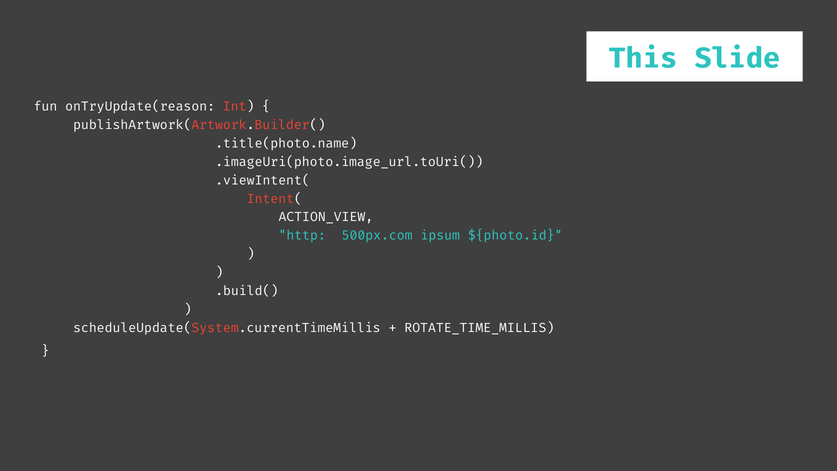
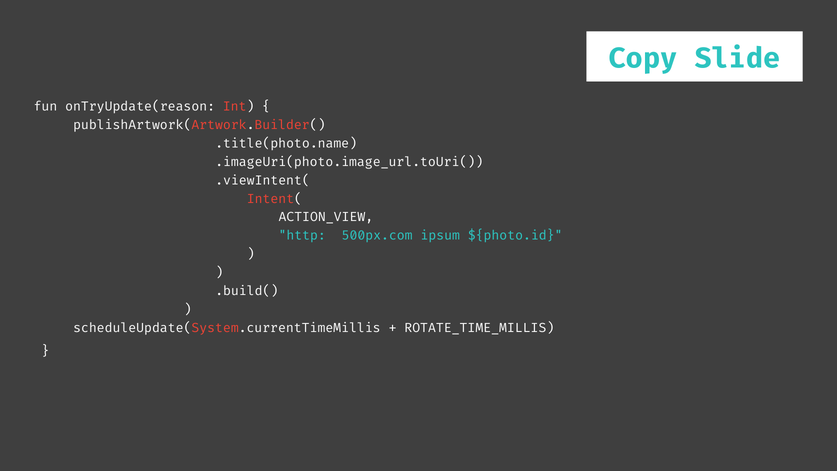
This: This -> Copy
